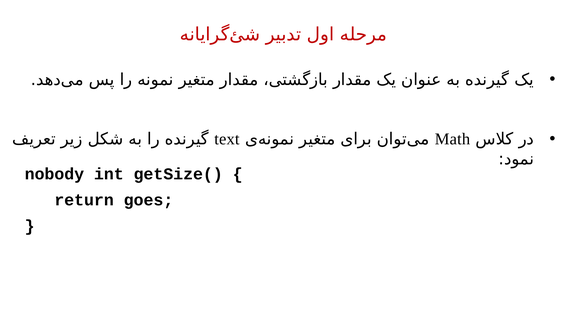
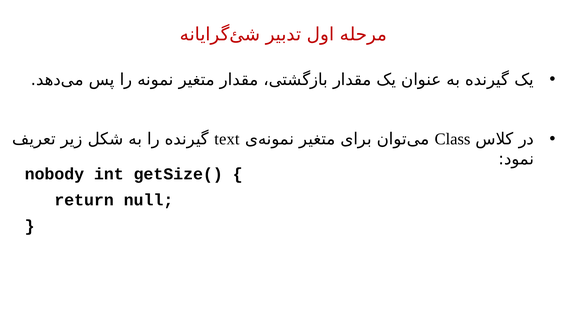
Math: Math -> Class
goes: goes -> null
